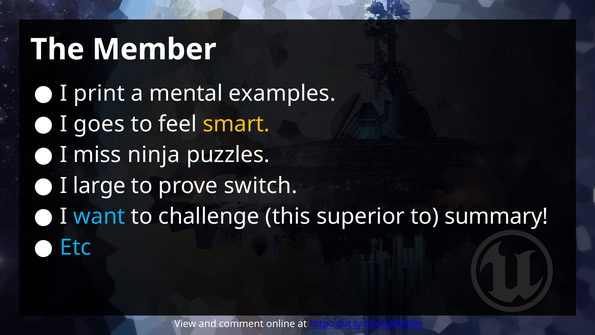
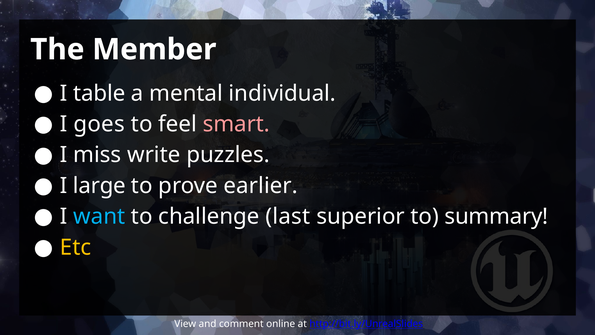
print: print -> table
examples: examples -> individual
smart colour: yellow -> pink
ninja: ninja -> write
switch: switch -> earlier
this: this -> last
Etc colour: light blue -> yellow
